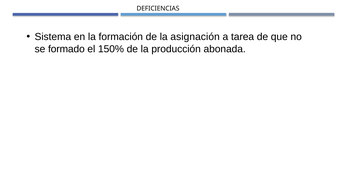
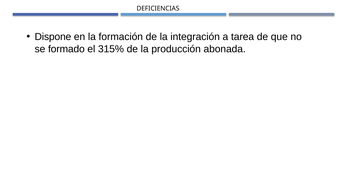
Sistema: Sistema -> Dispone
asignación: asignación -> integración
150%: 150% -> 315%
